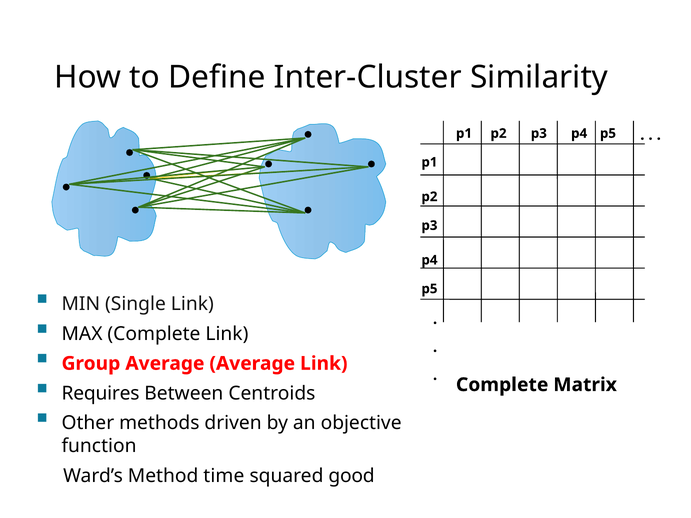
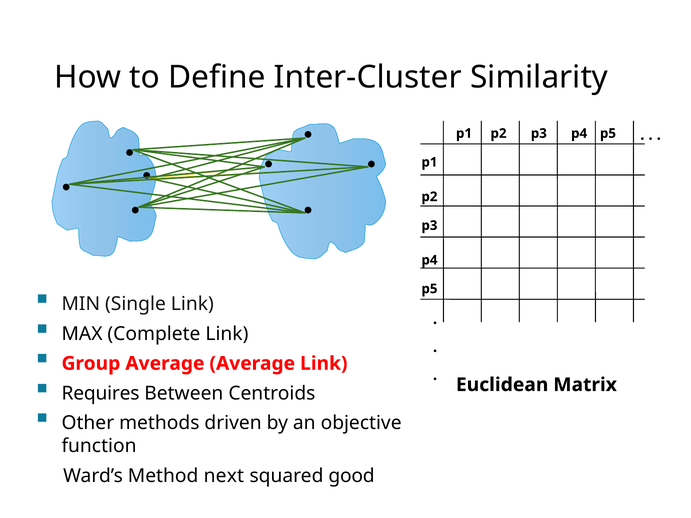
Complete at (502, 385): Complete -> Euclidean
time: time -> next
